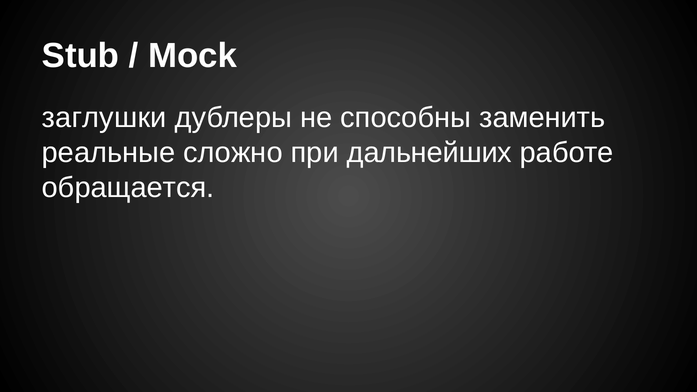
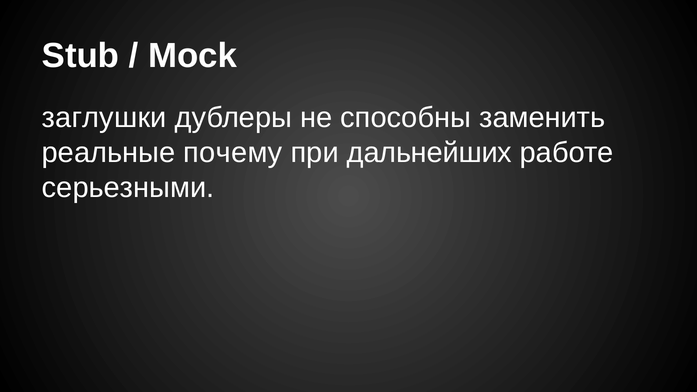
сложно: сложно -> почему
обращается: обращается -> серьезными
